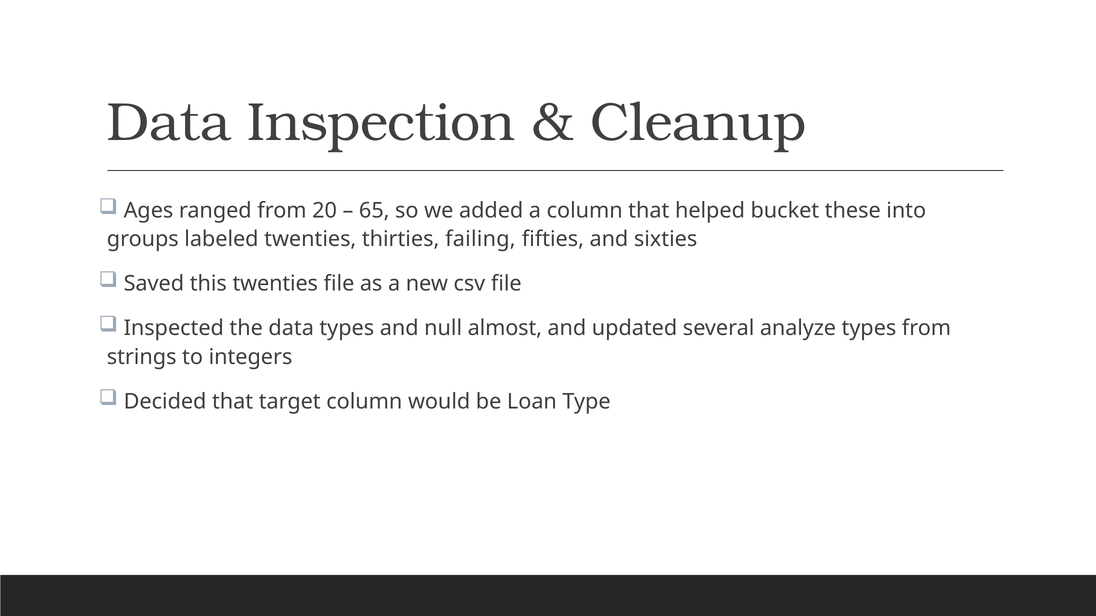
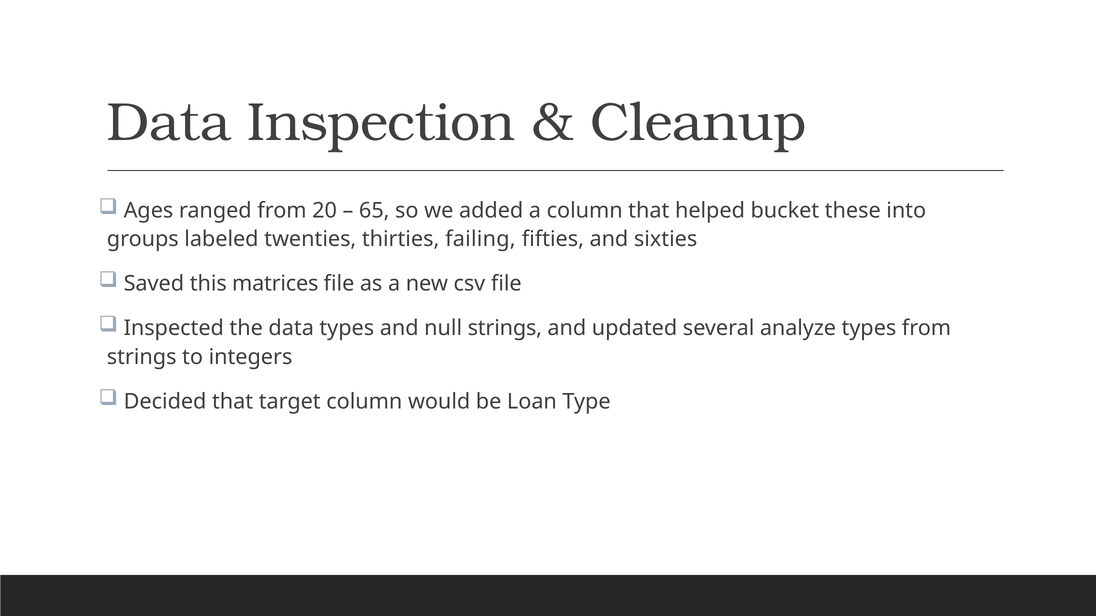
this twenties: twenties -> matrices
null almost: almost -> strings
